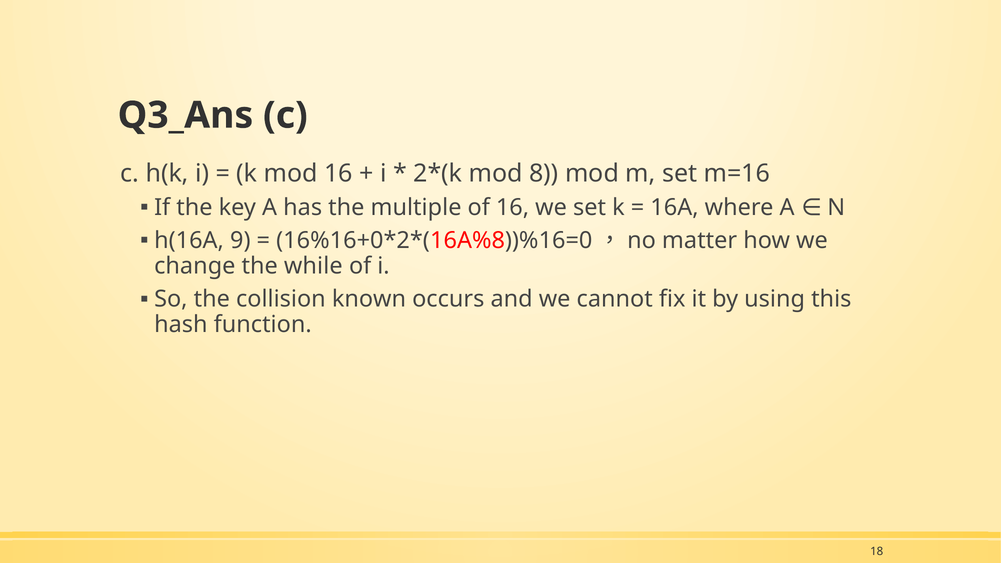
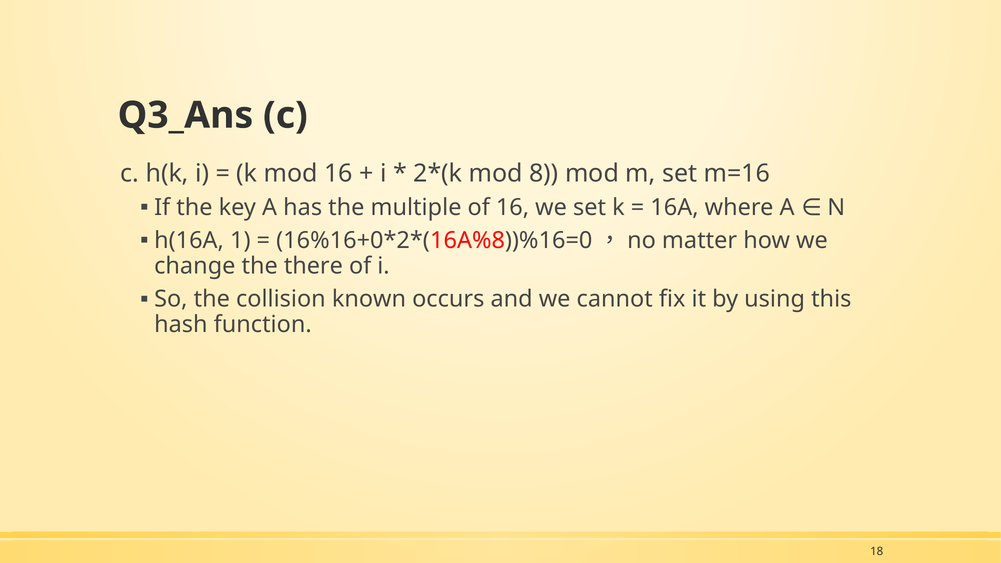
9: 9 -> 1
while: while -> there
